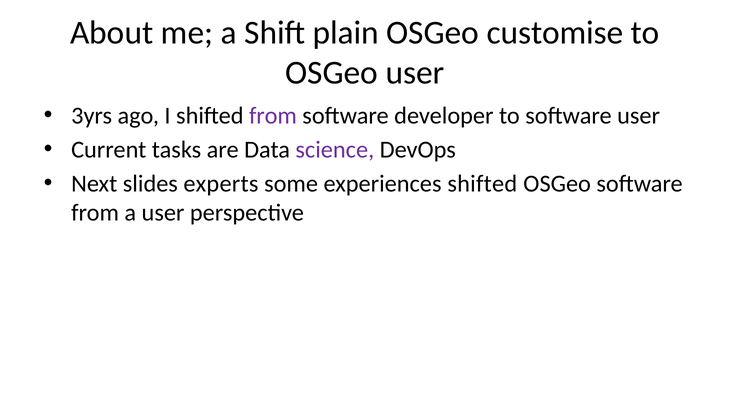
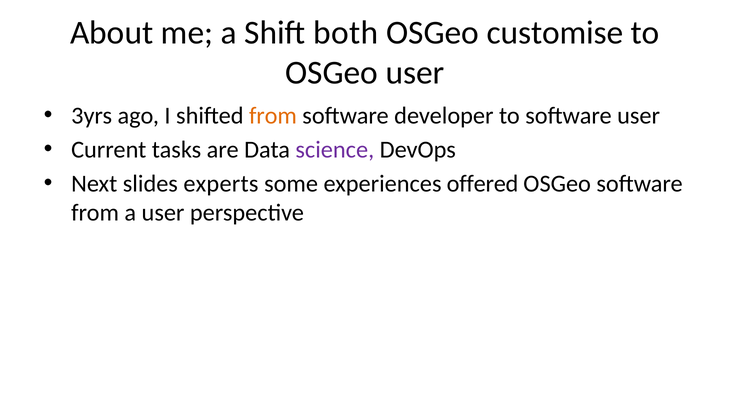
plain: plain -> both
from at (273, 116) colour: purple -> orange
experiences shifted: shifted -> offered
